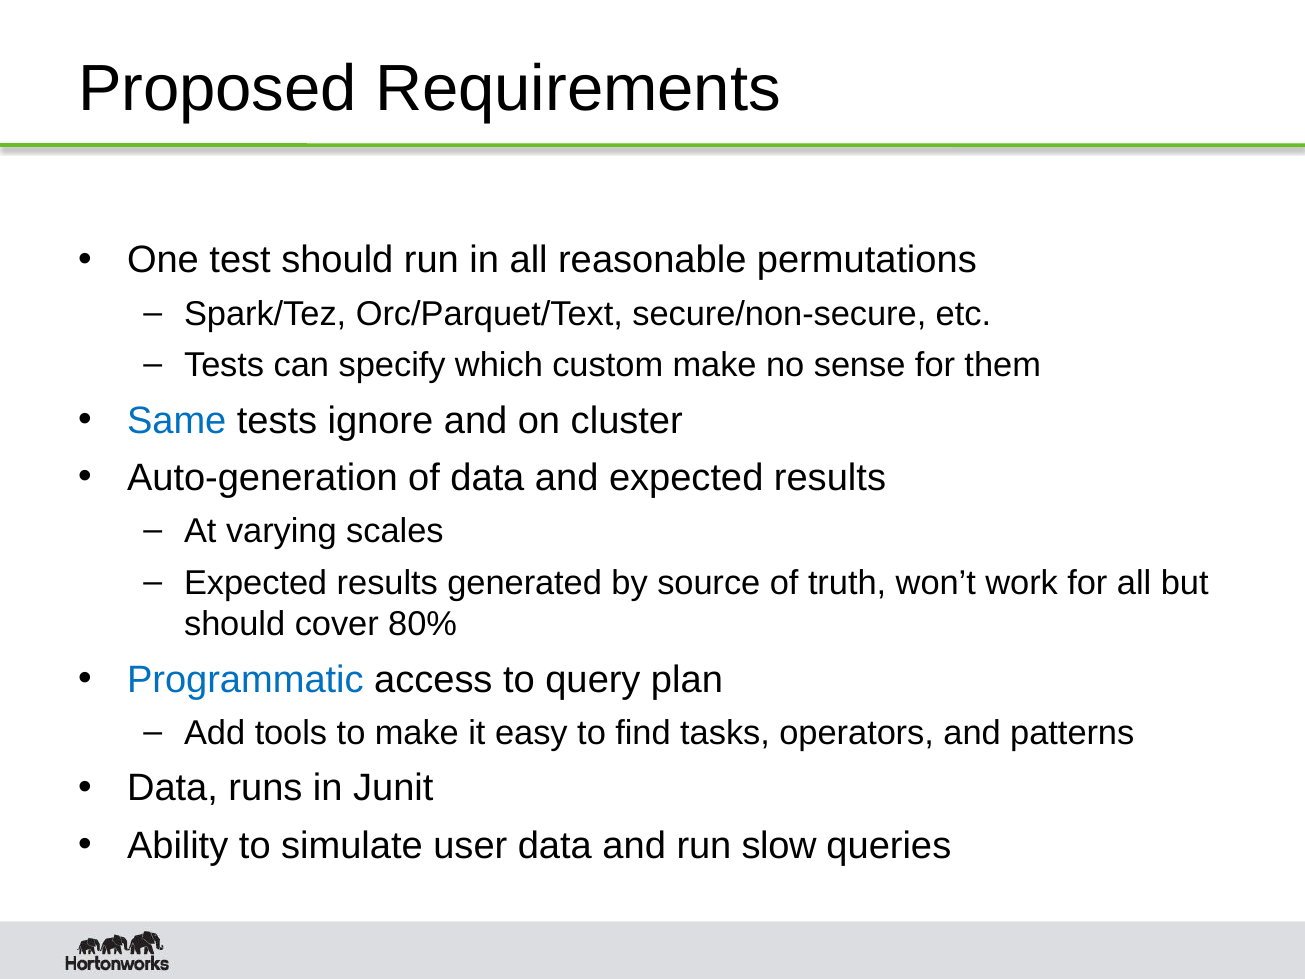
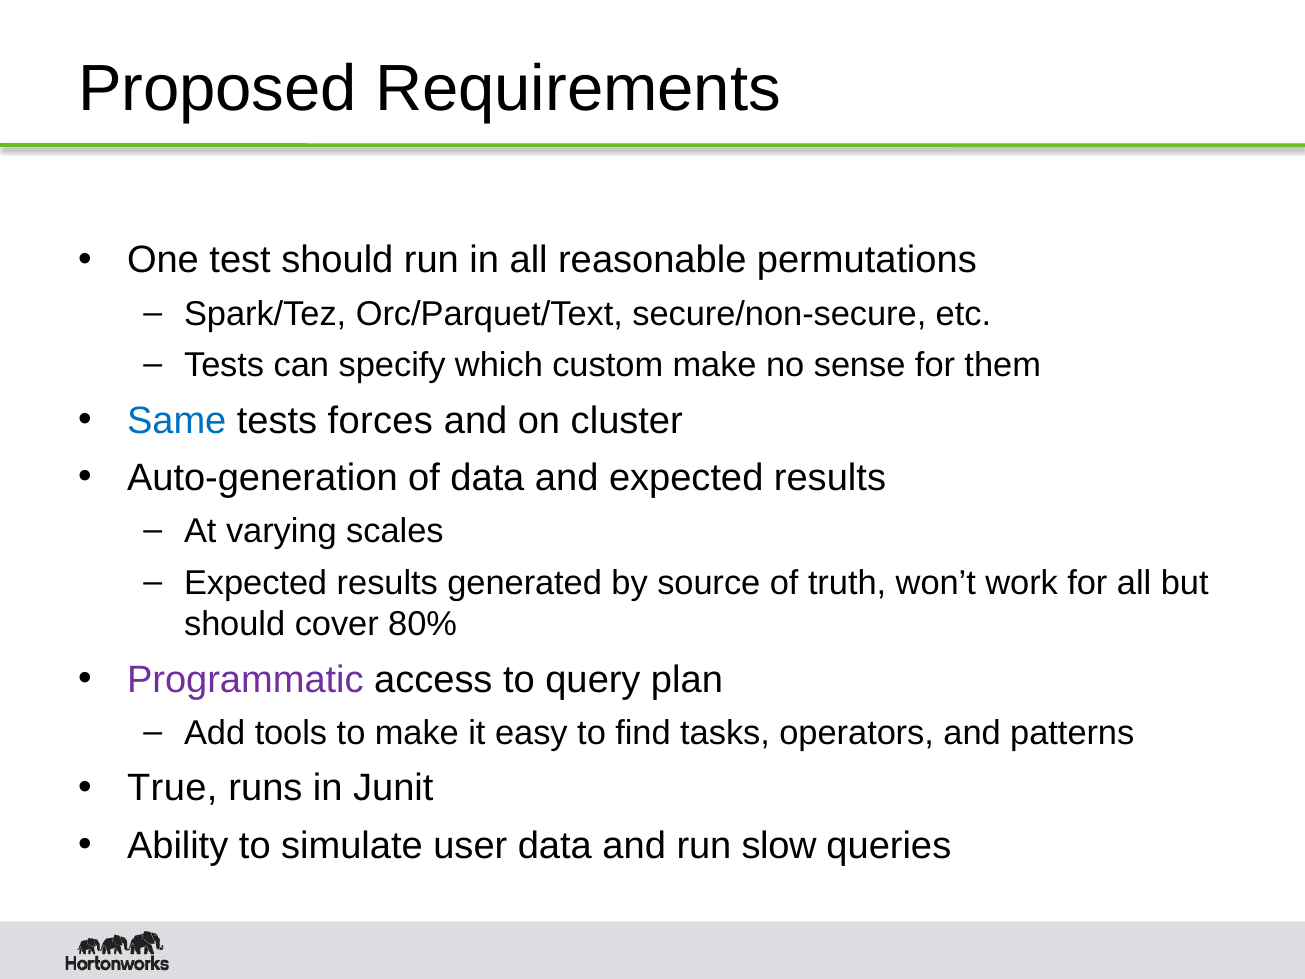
ignore: ignore -> forces
Programmatic colour: blue -> purple
Data at (172, 788): Data -> True
